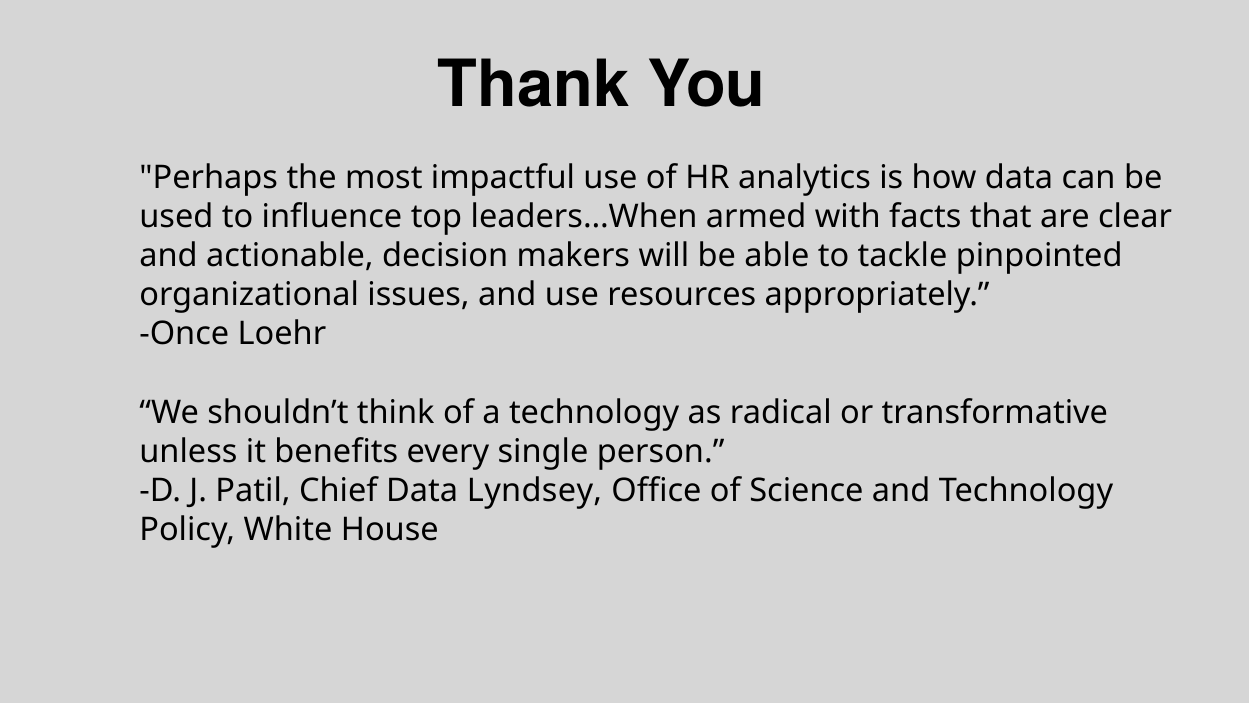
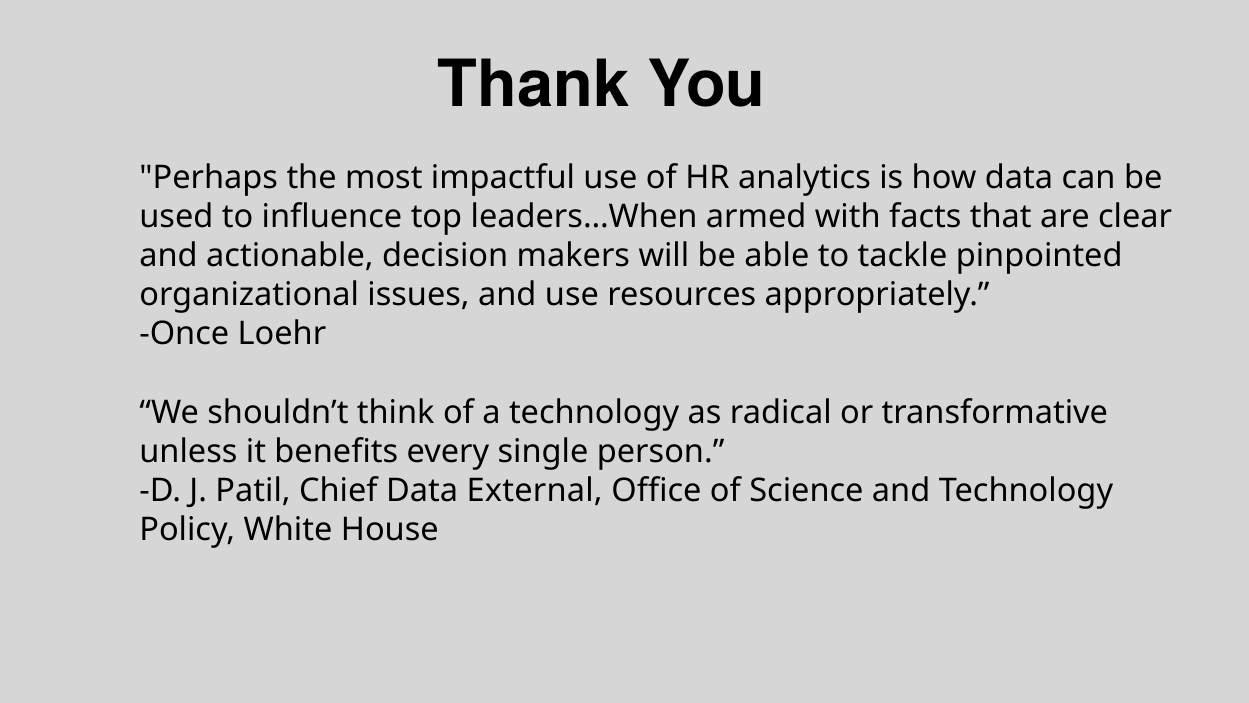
Lyndsey: Lyndsey -> External
